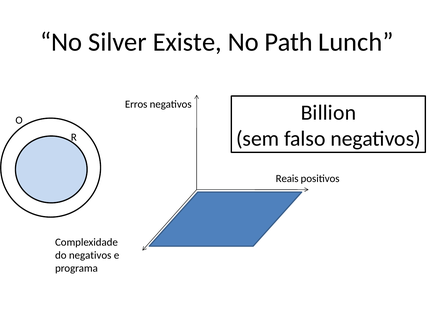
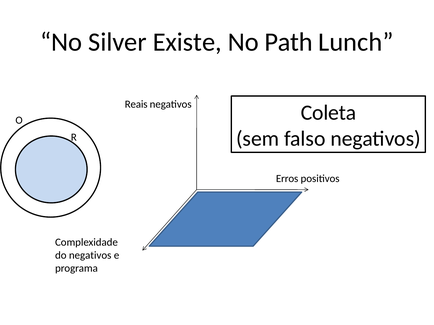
Erros: Erros -> Reais
Billion: Billion -> Coleta
Reais: Reais -> Erros
